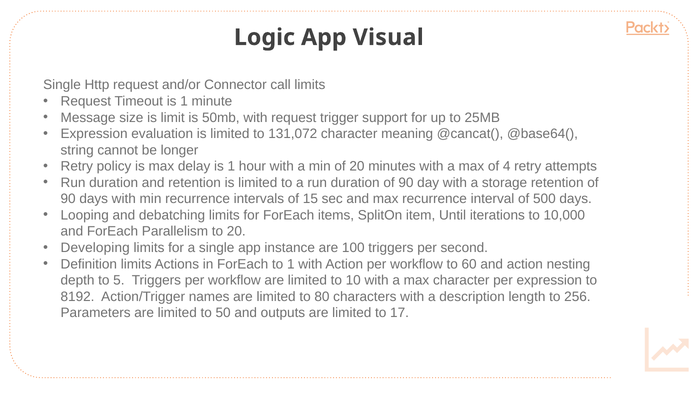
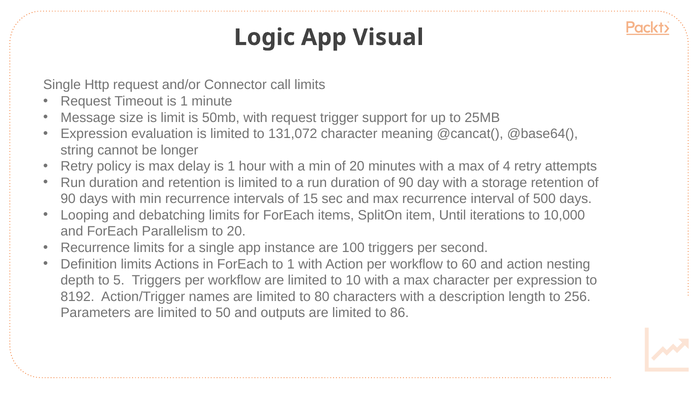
Developing at (95, 247): Developing -> Recurrence
17: 17 -> 86
